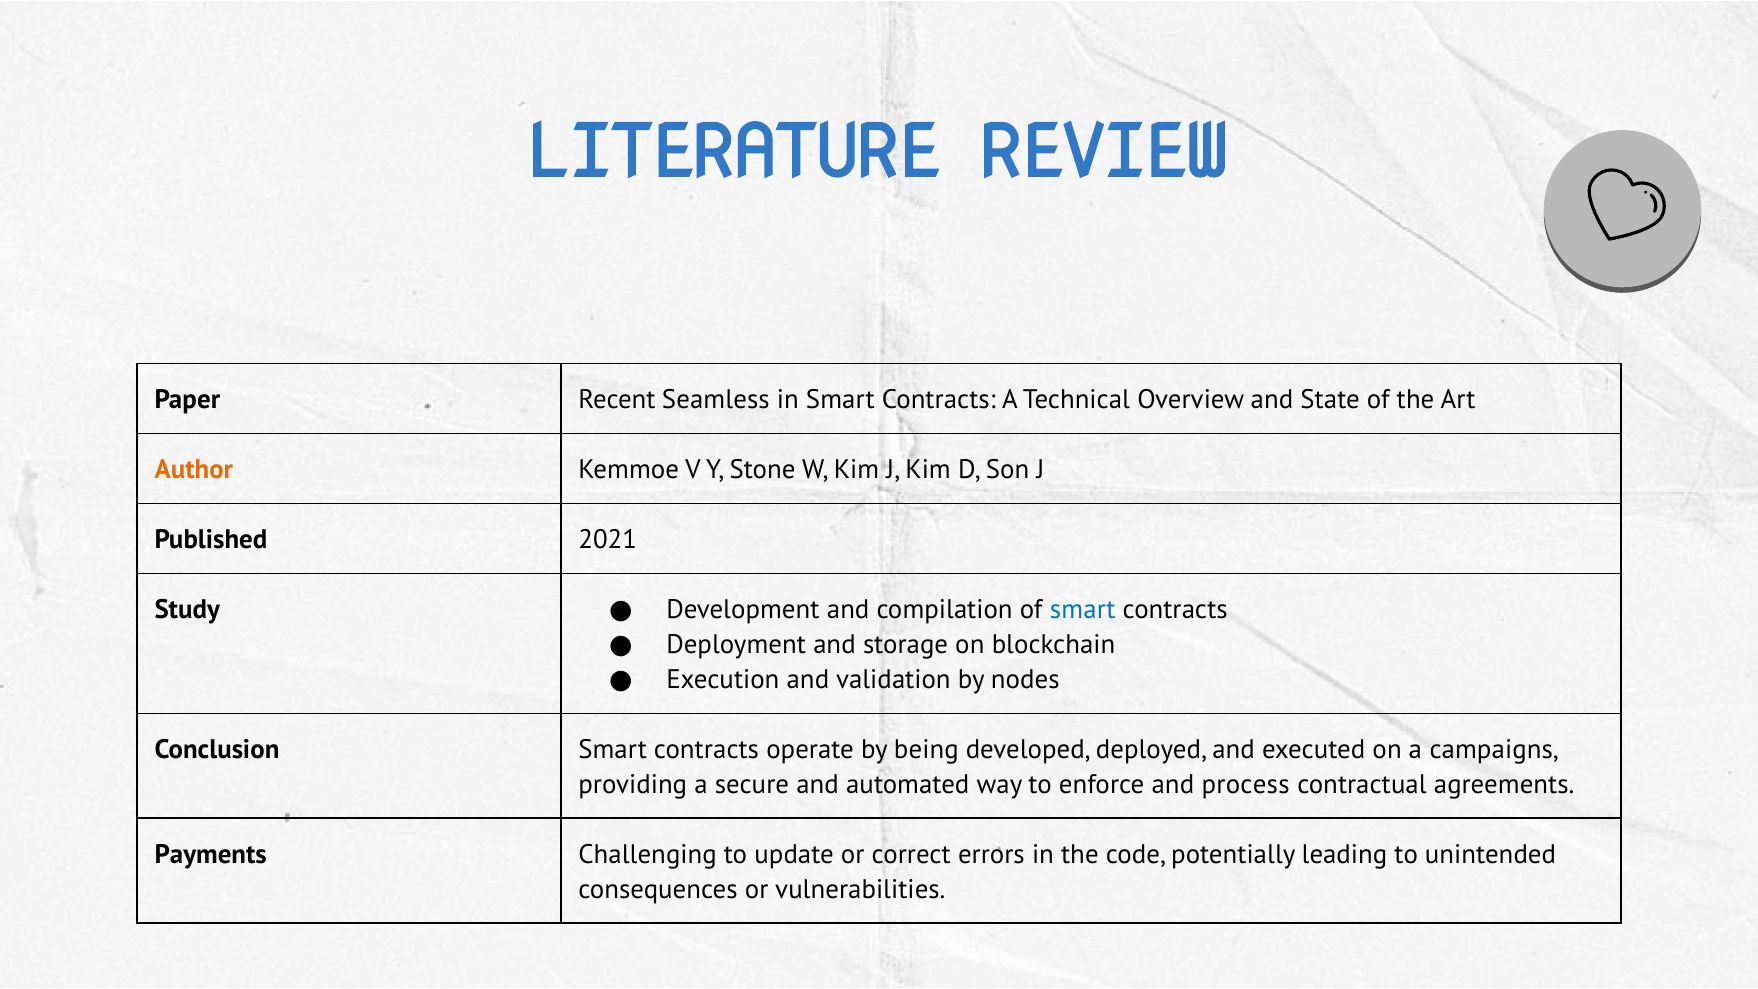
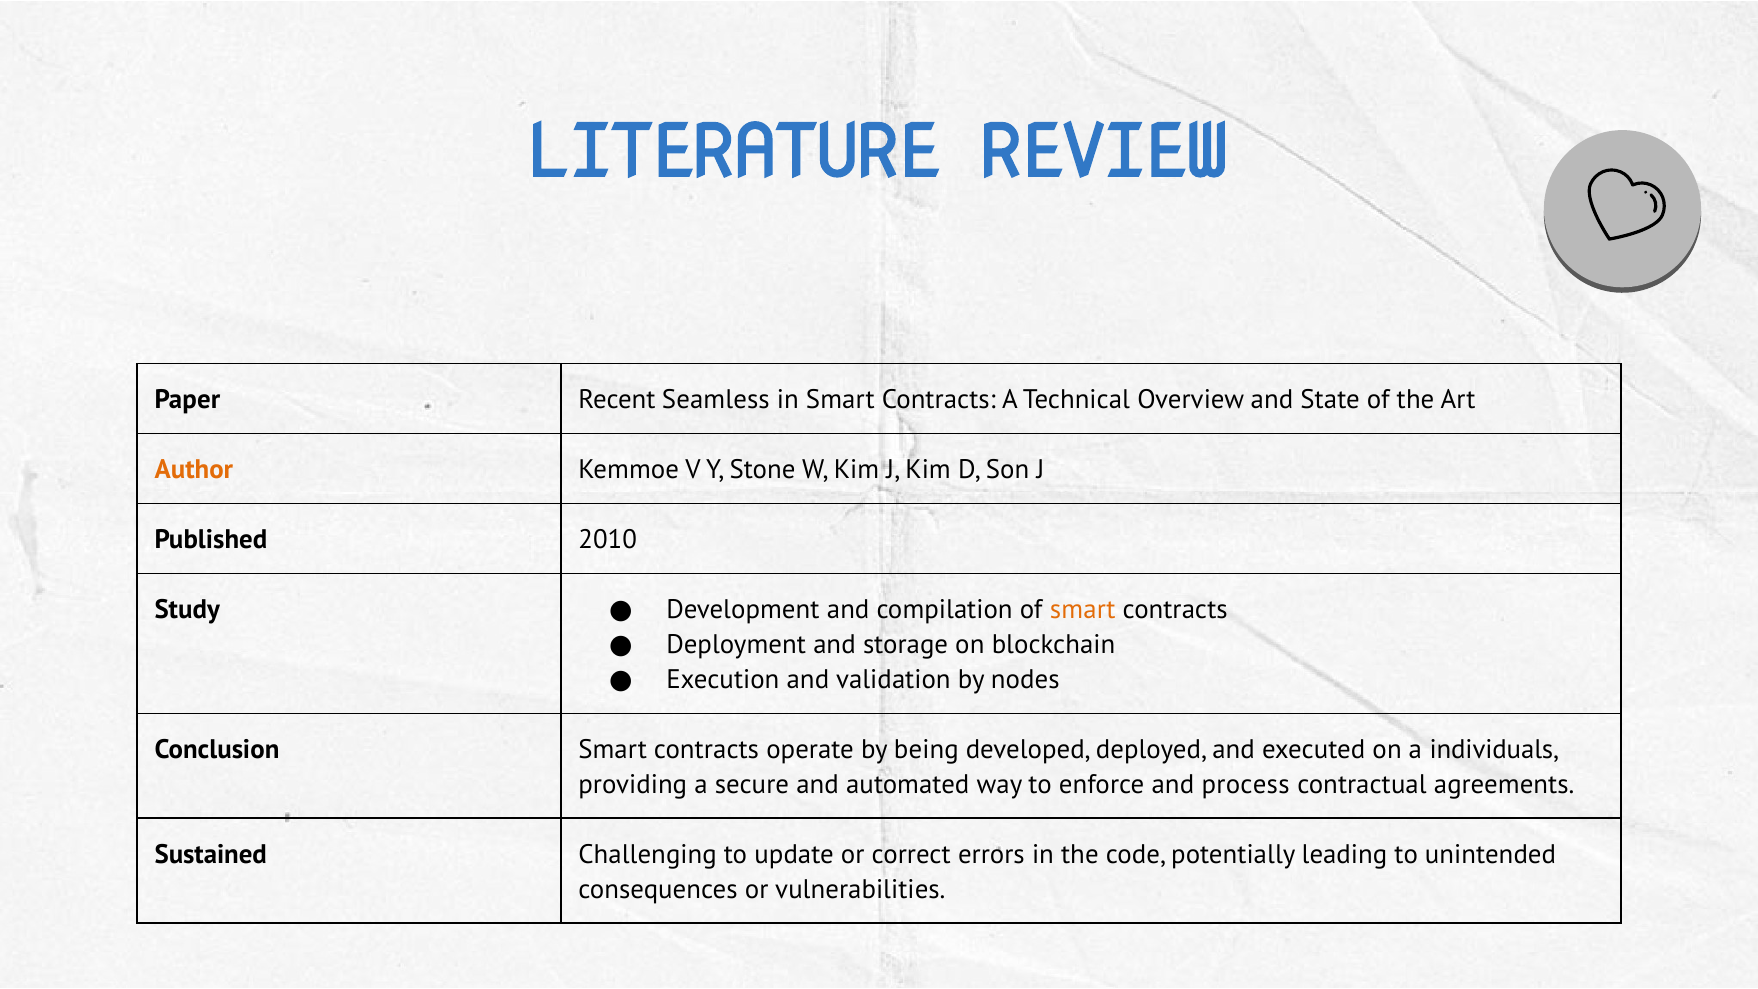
2021: 2021 -> 2010
smart at (1083, 610) colour: blue -> orange
campaigns: campaigns -> individuals
Payments: Payments -> Sustained
